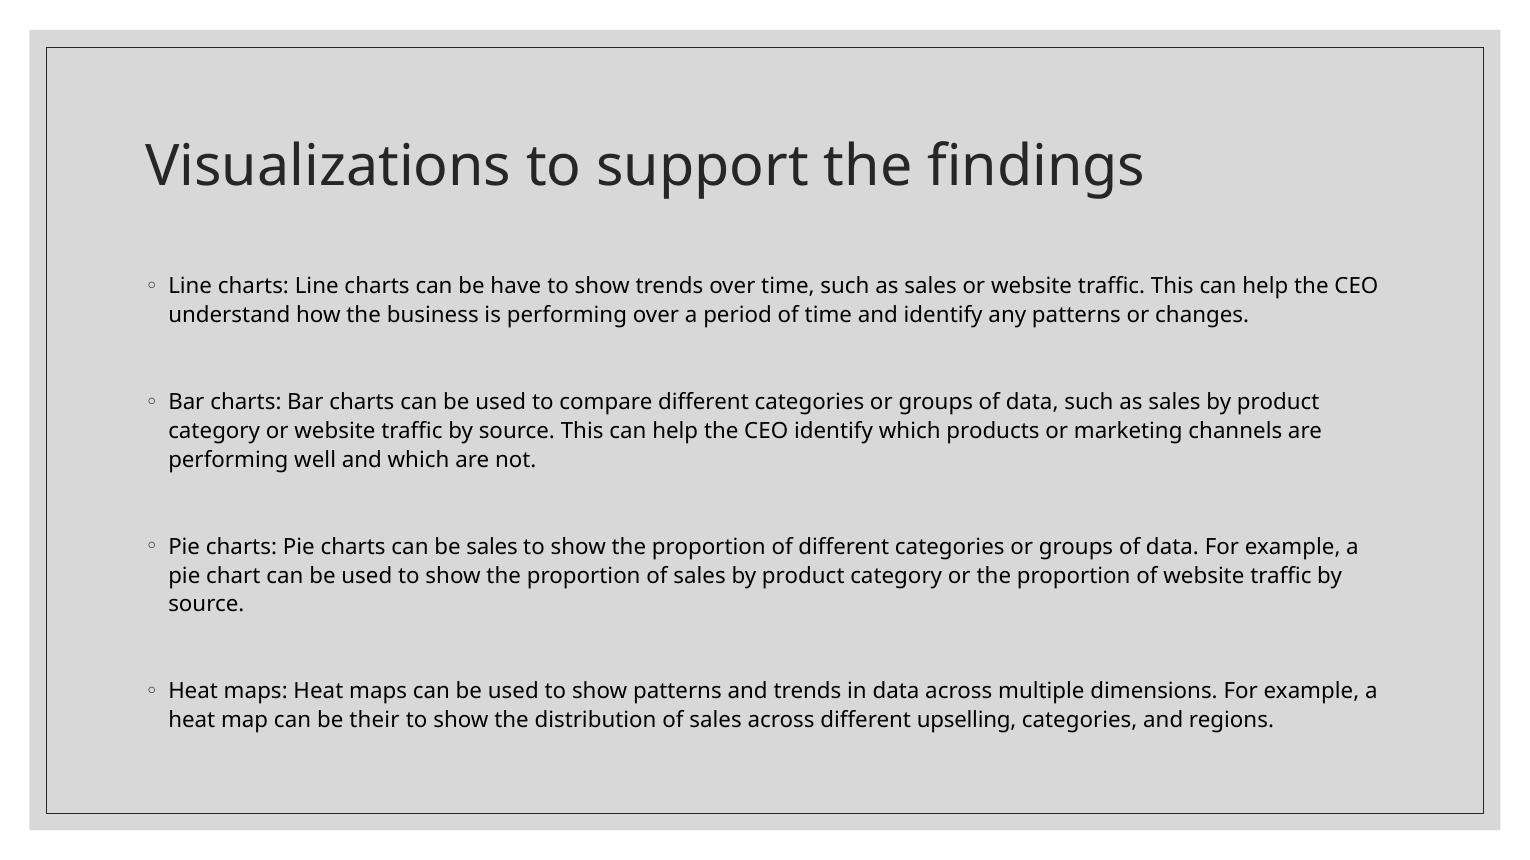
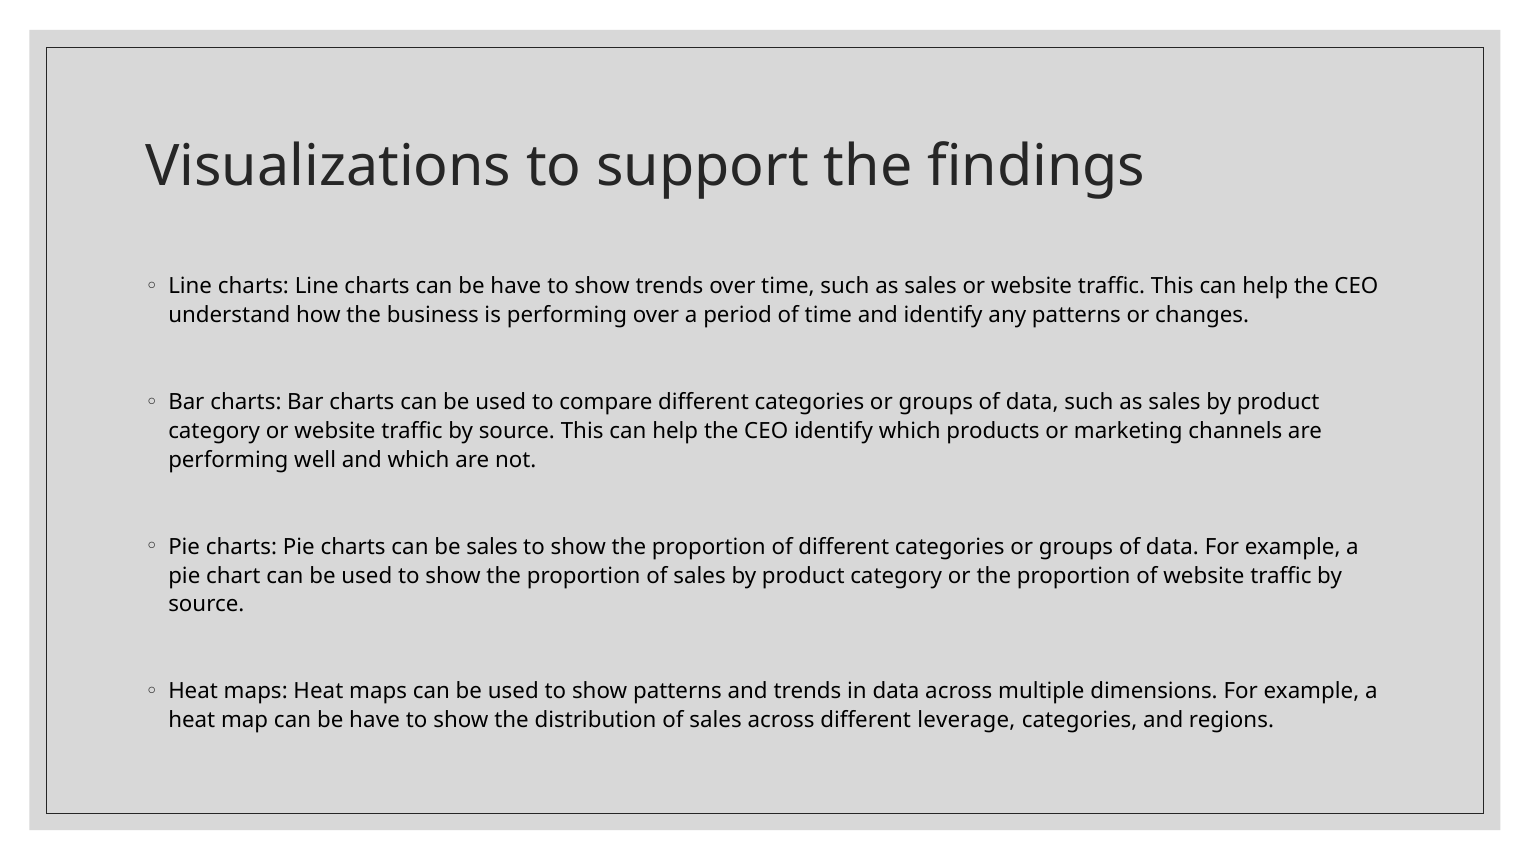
map can be their: their -> have
upselling: upselling -> leverage
